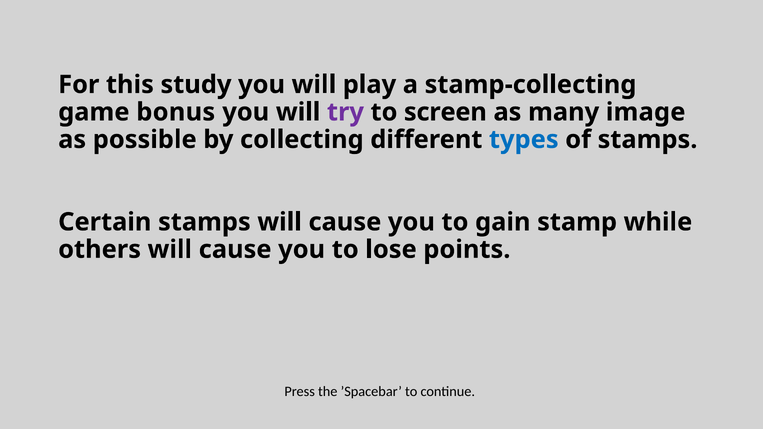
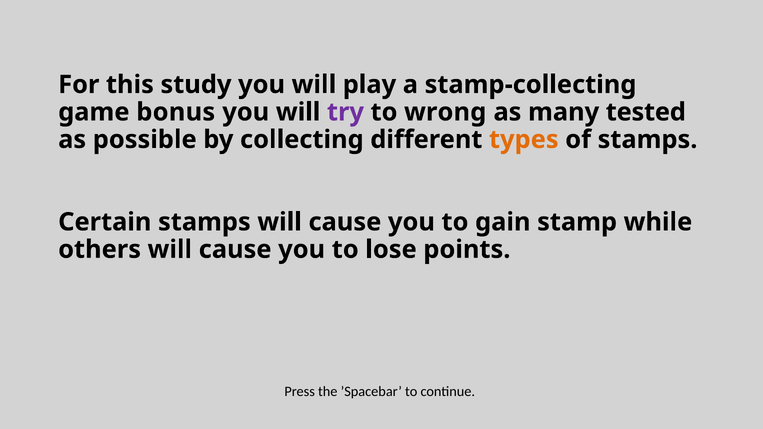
screen: screen -> wrong
image: image -> tested
types colour: blue -> orange
